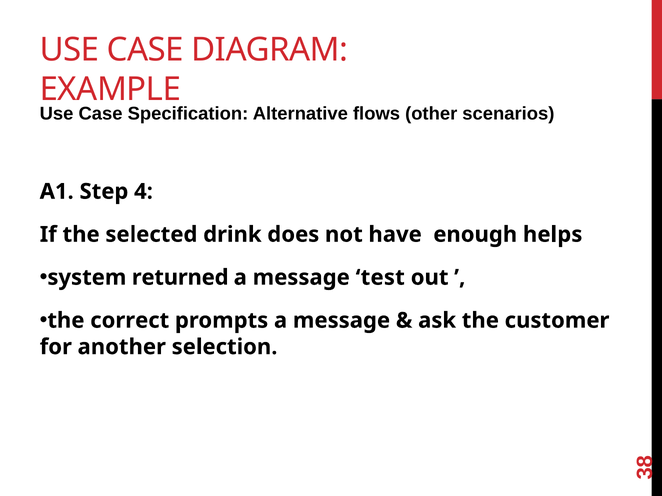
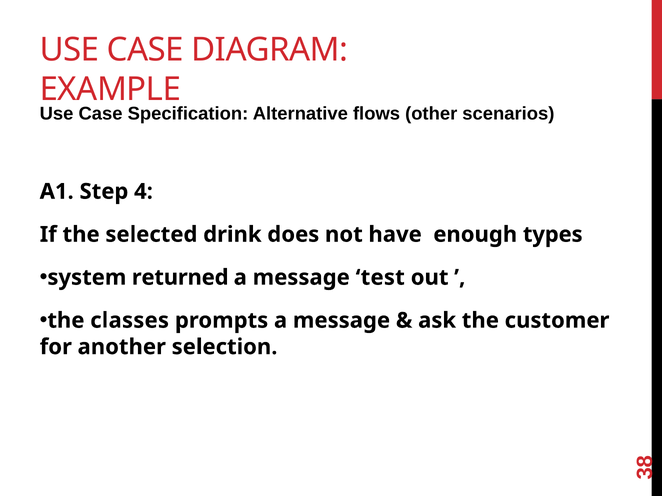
helps: helps -> types
correct: correct -> classes
